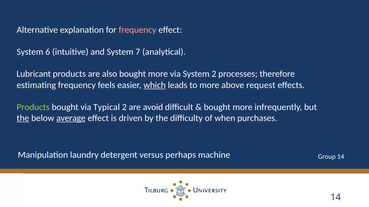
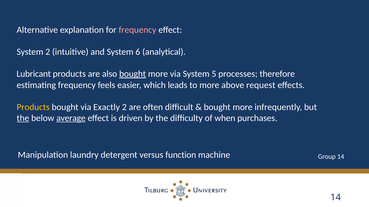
System 6: 6 -> 2
7: 7 -> 6
bought at (133, 74) underline: none -> present
System 2: 2 -> 5
which underline: present -> none
Products at (33, 107) colour: light green -> yellow
Typical: Typical -> Exactly
avoid: avoid -> often
perhaps: perhaps -> function
